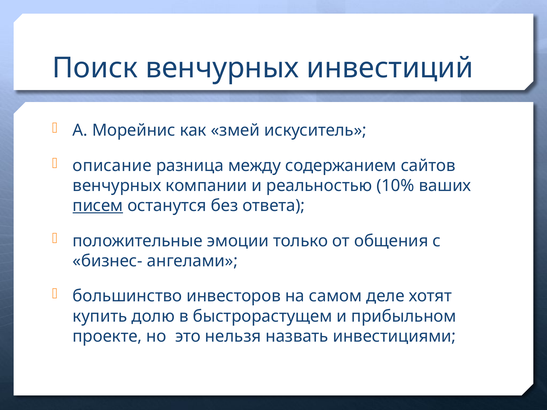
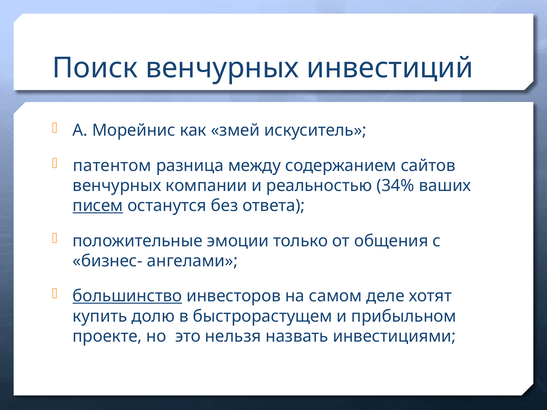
описание: описание -> патентом
10%: 10% -> 34%
большинство underline: none -> present
